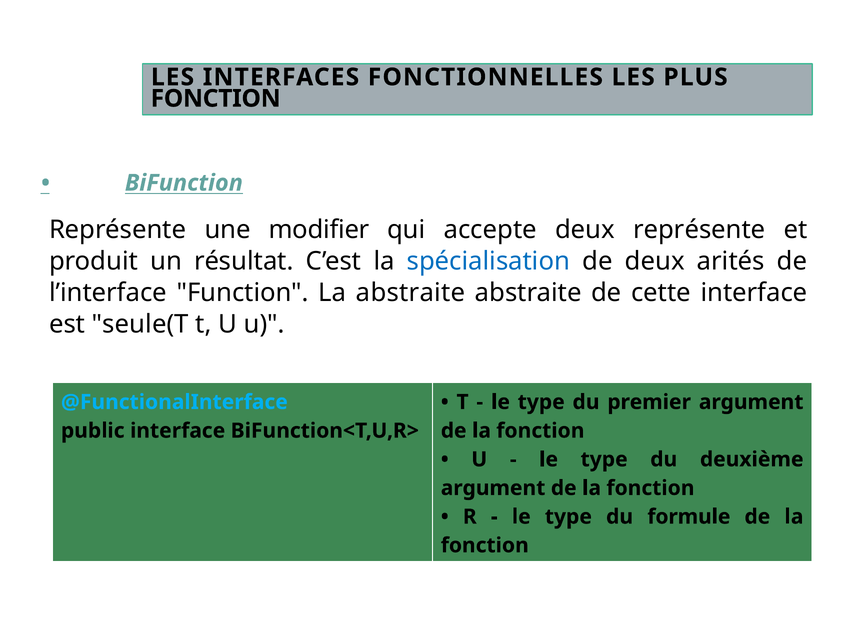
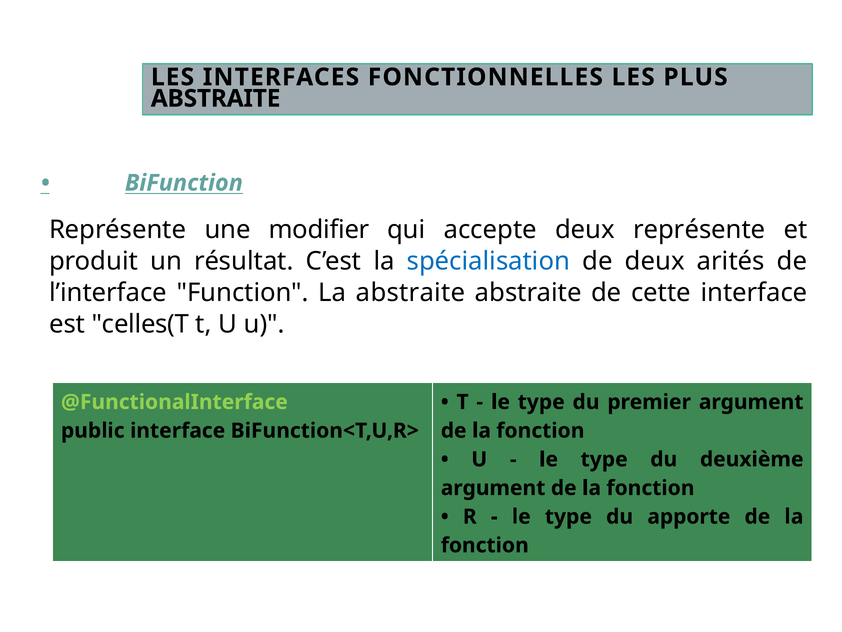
FONCTION at (216, 98): FONCTION -> ABSTRAITE
seule(T: seule(T -> celles(T
@FunctionalInterface colour: light blue -> light green
formule: formule -> apporte
